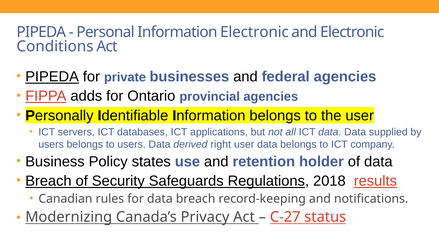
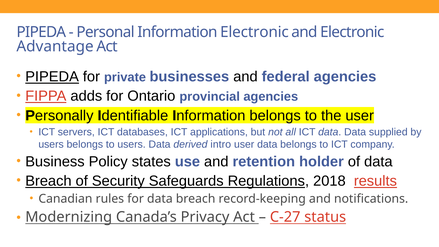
Conditions: Conditions -> Advantage
right: right -> intro
